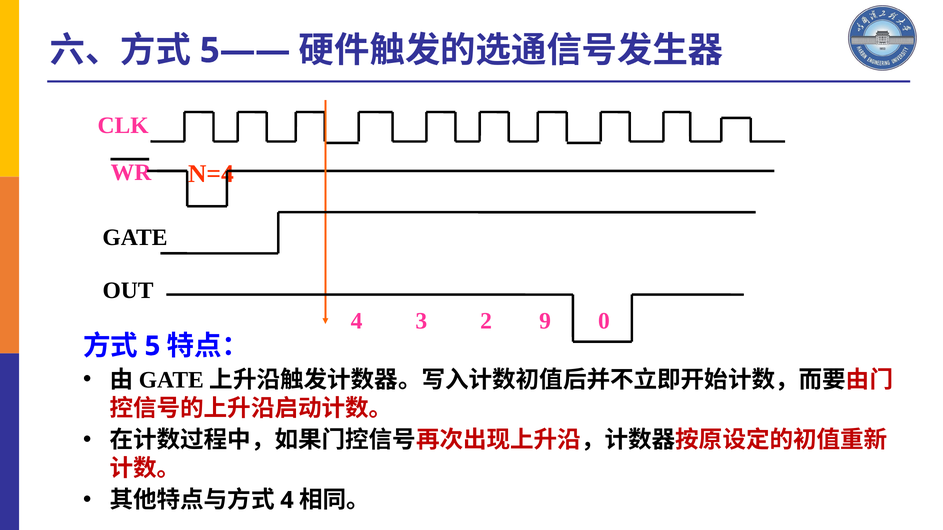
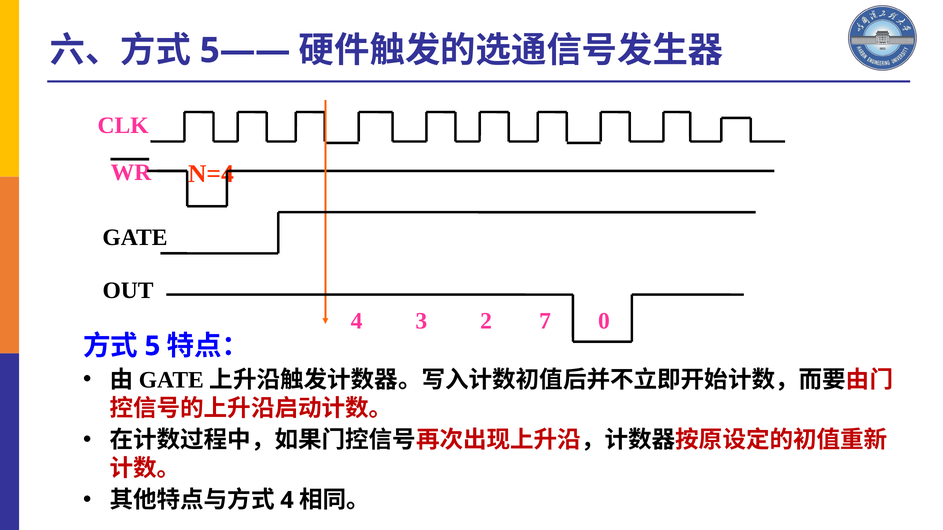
9: 9 -> 7
